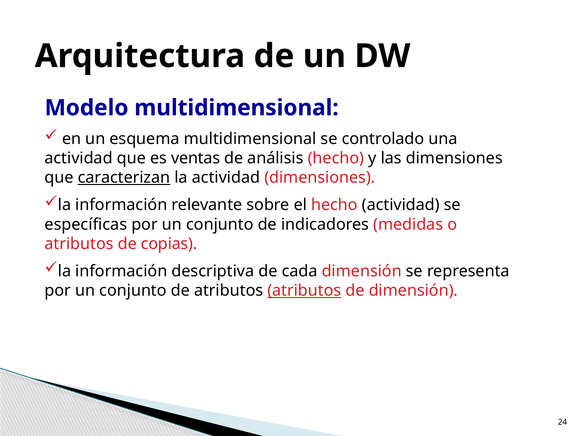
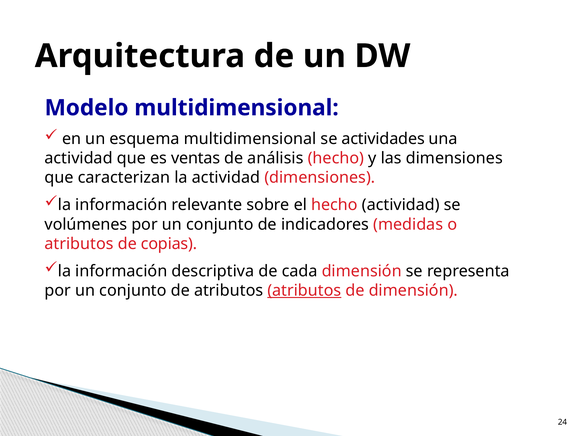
controlado: controlado -> actividades
caracterizan underline: present -> none
específicas: específicas -> volúmenes
